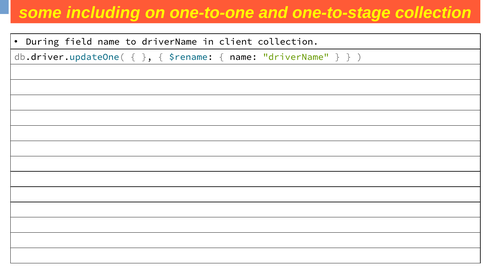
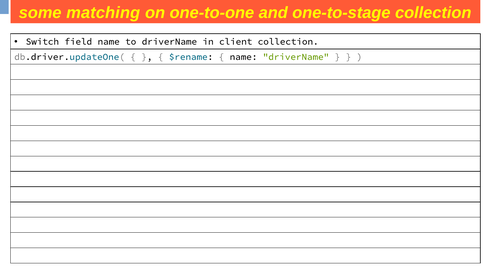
including: including -> matching
During: During -> Switch
